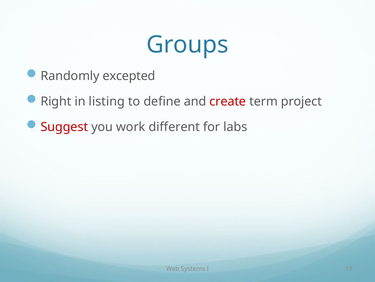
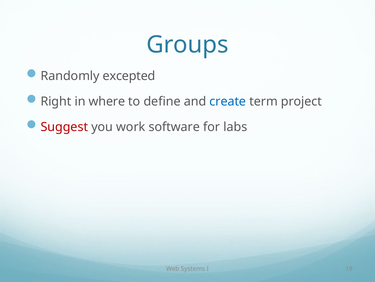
listing: listing -> where
create colour: red -> blue
different: different -> software
